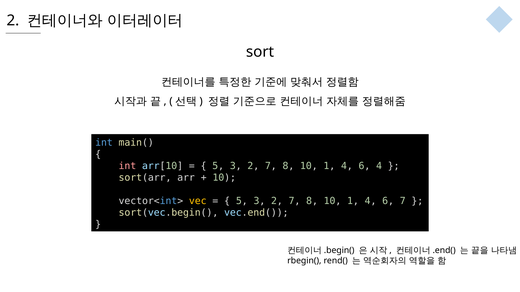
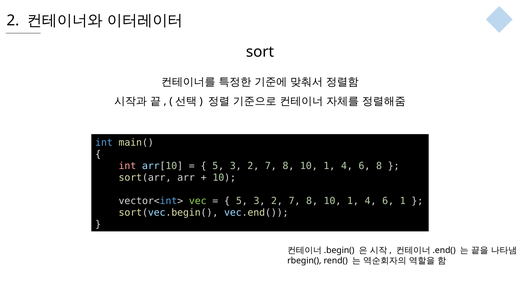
6 4: 4 -> 8
vec colour: yellow -> light green
6 7: 7 -> 1
